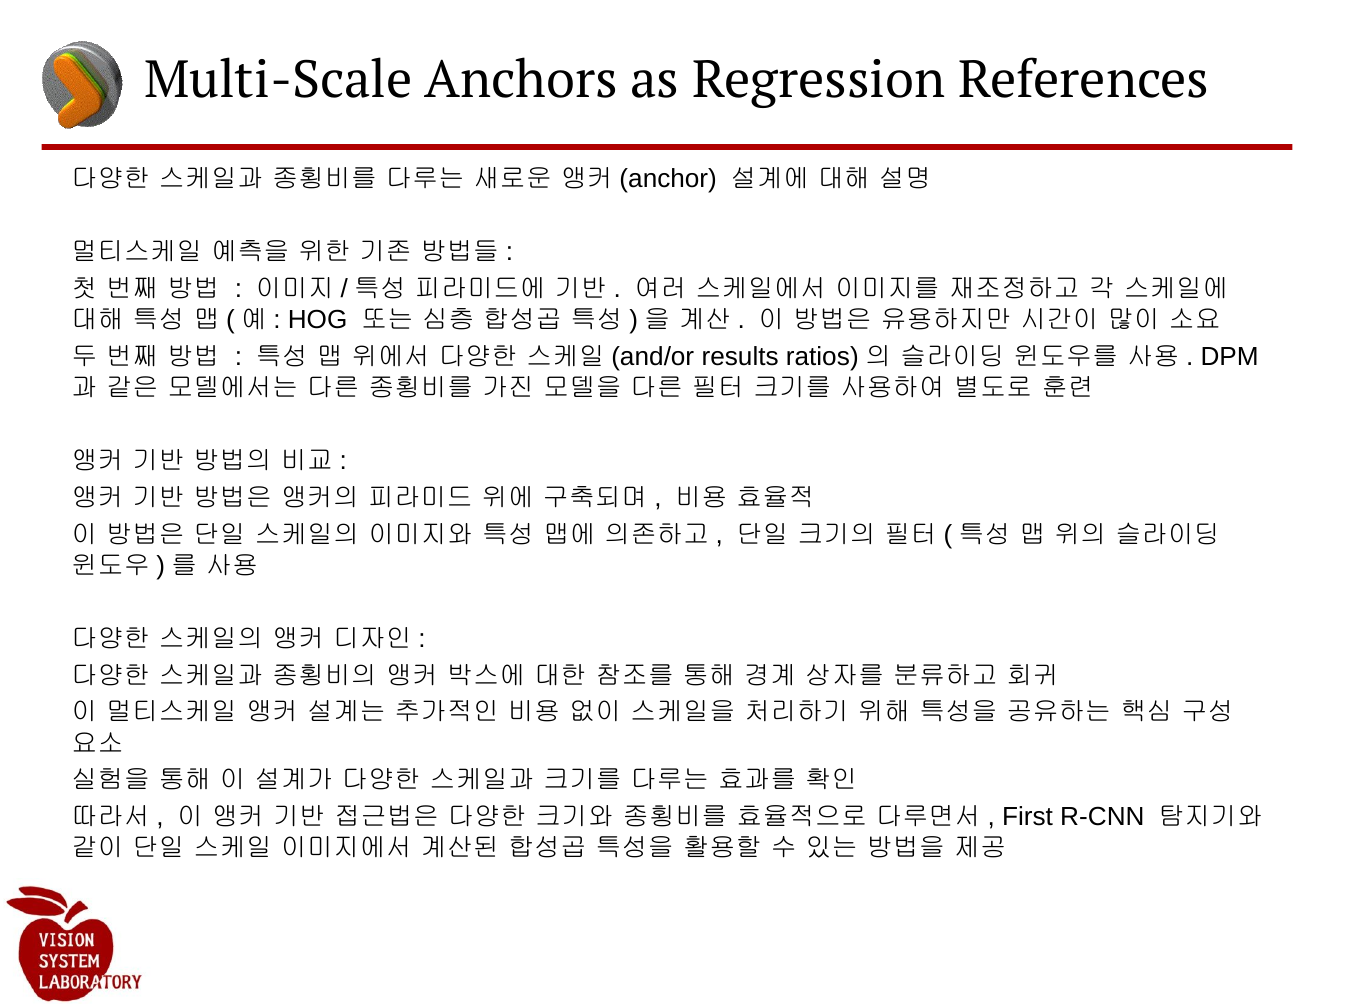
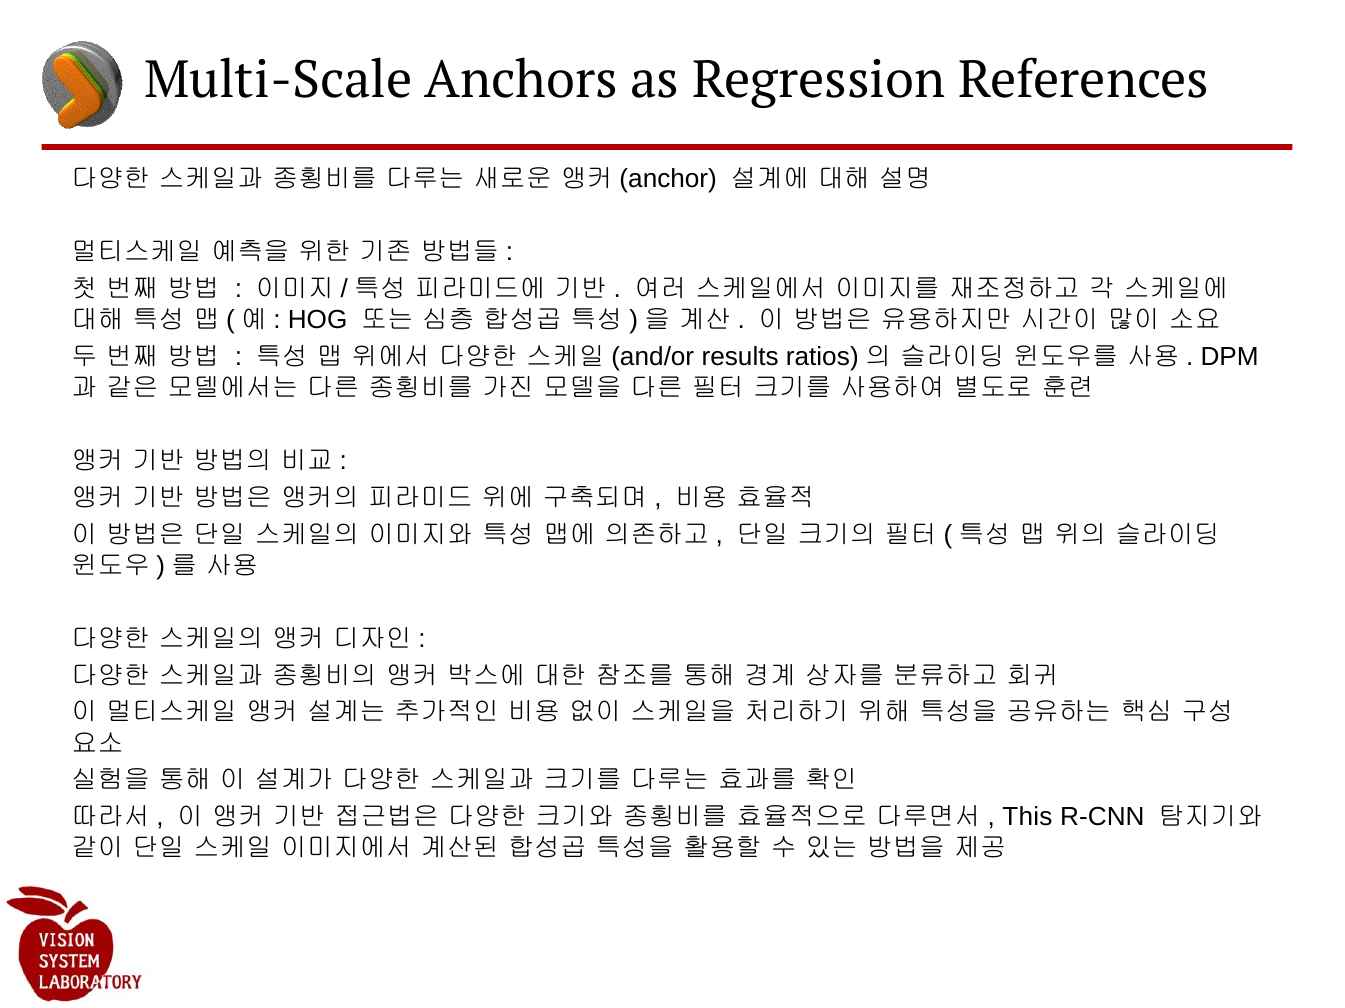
First: First -> This
